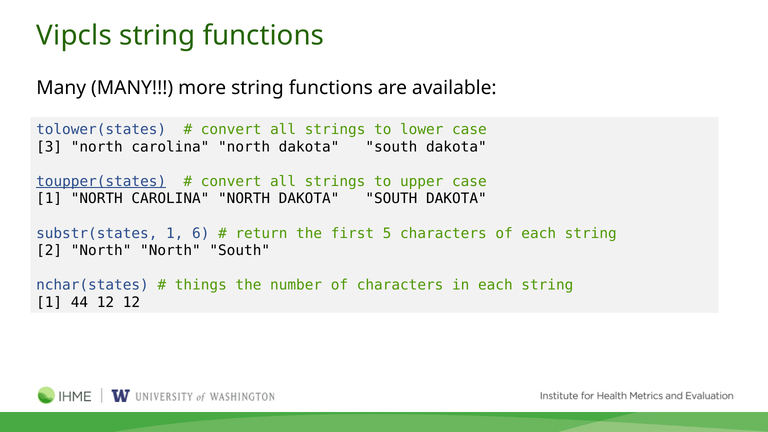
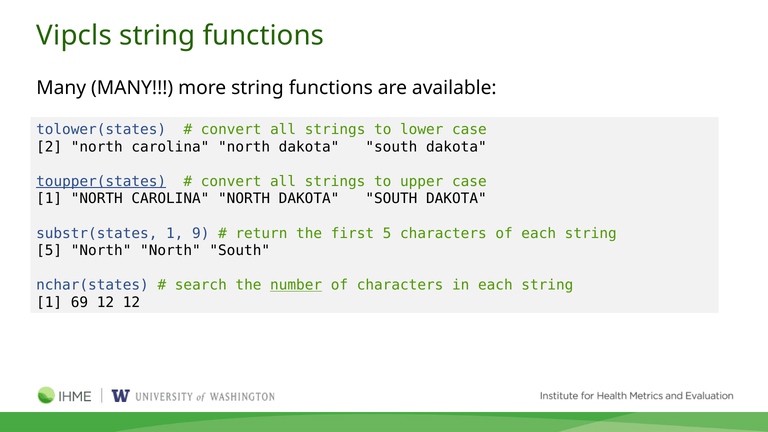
3: 3 -> 2
6: 6 -> 9
2 at (49, 251): 2 -> 5
things: things -> search
number underline: none -> present
44: 44 -> 69
